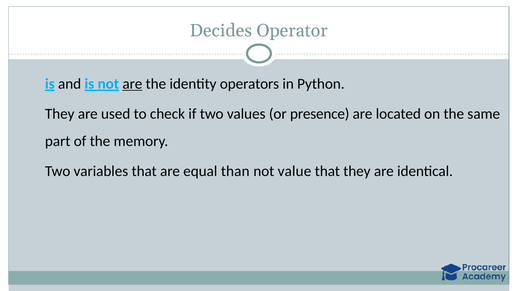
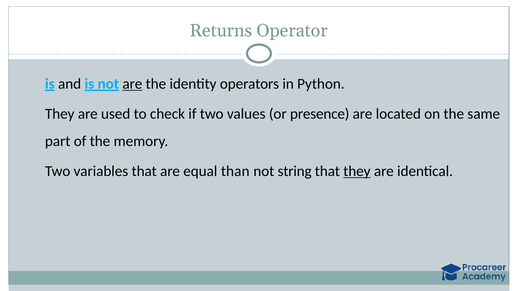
Decides: Decides -> Returns
value: value -> string
they underline: none -> present
